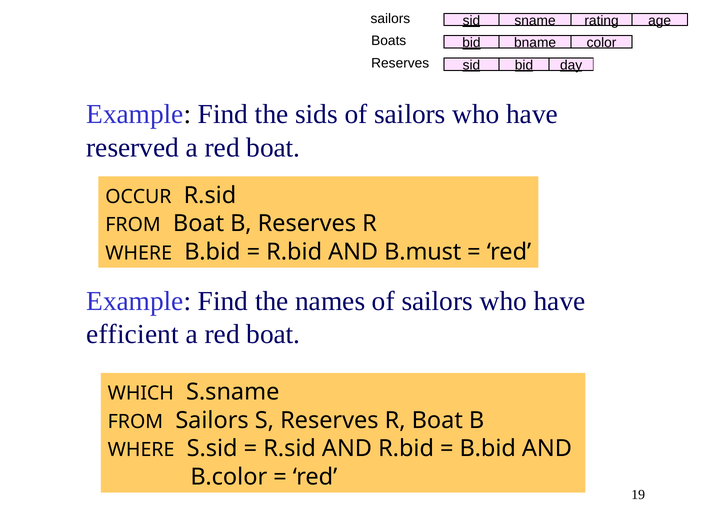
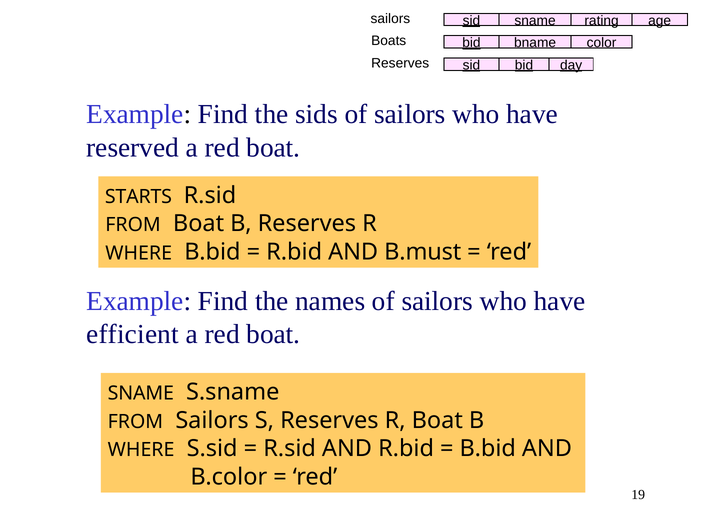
OCCUR: OCCUR -> STARTS
WHICH at (141, 393): WHICH -> SNAME
